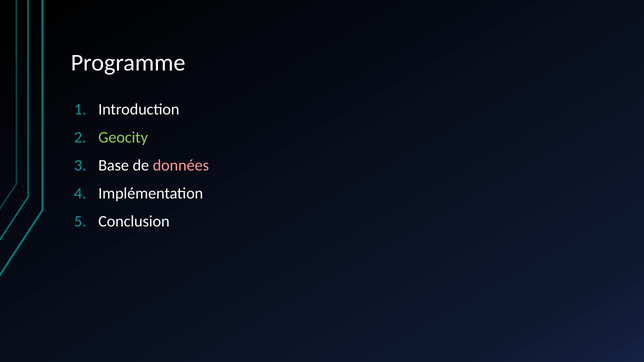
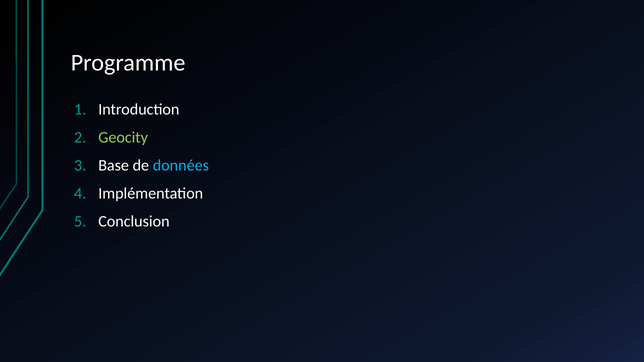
données colour: pink -> light blue
